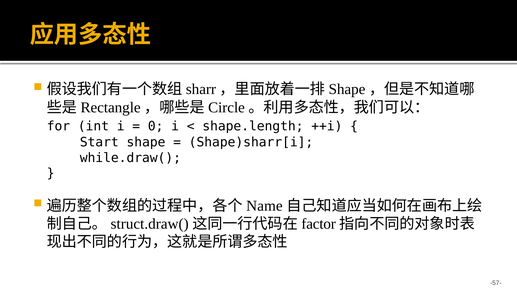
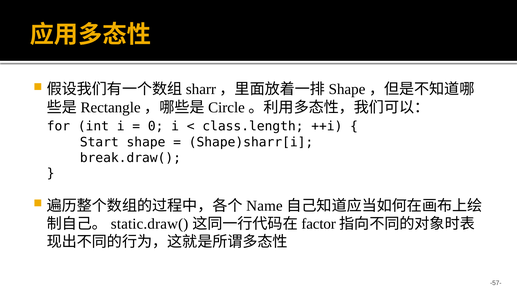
shape.length: shape.length -> class.length
while.draw(: while.draw( -> break.draw(
struct.draw(: struct.draw( -> static.draw(
